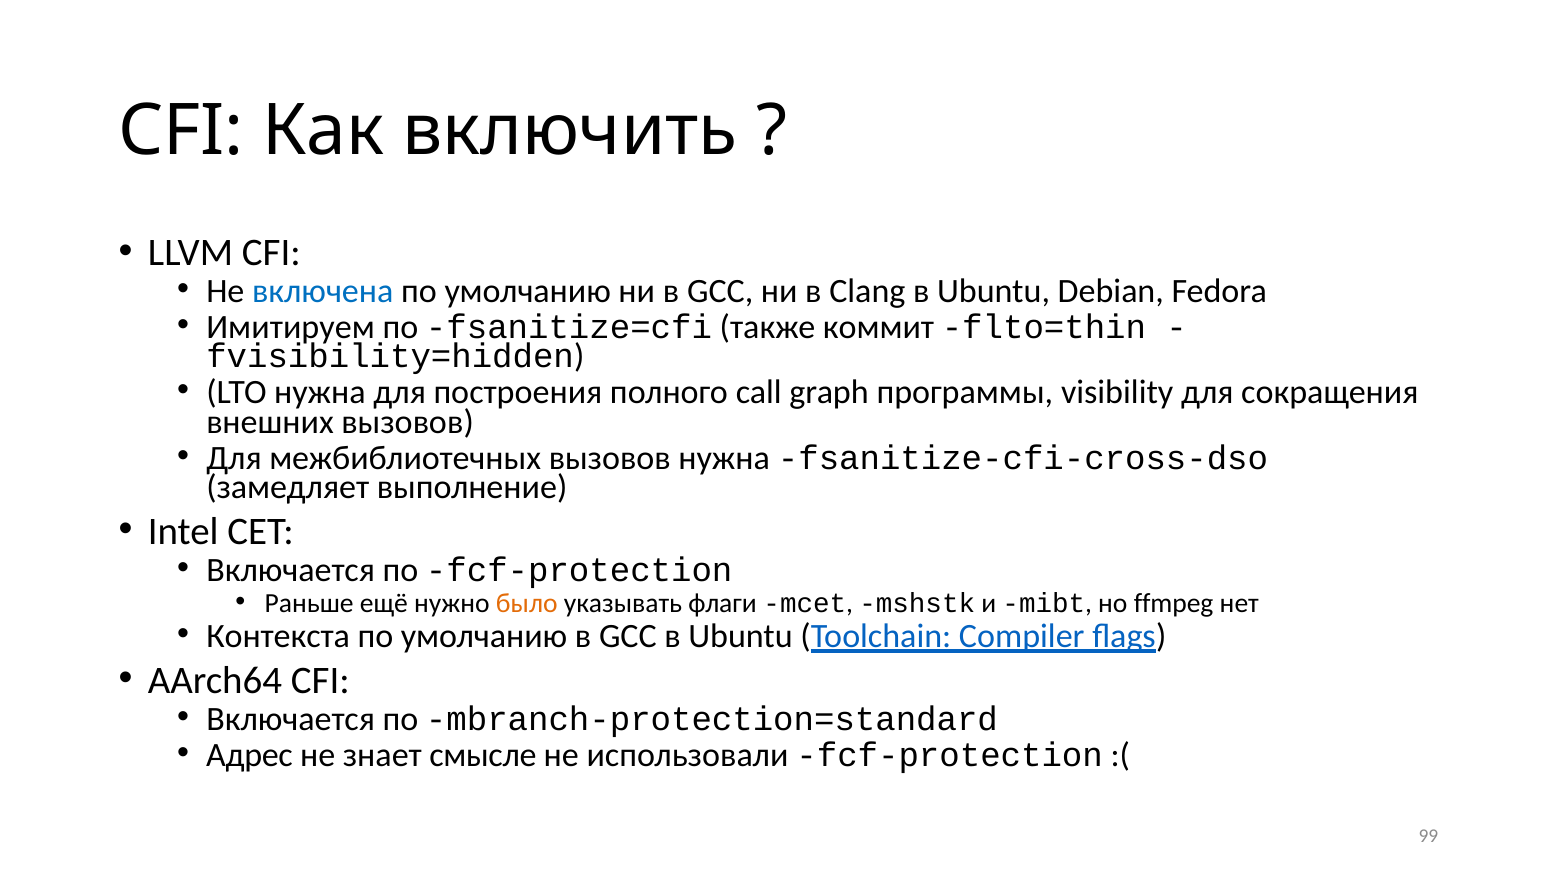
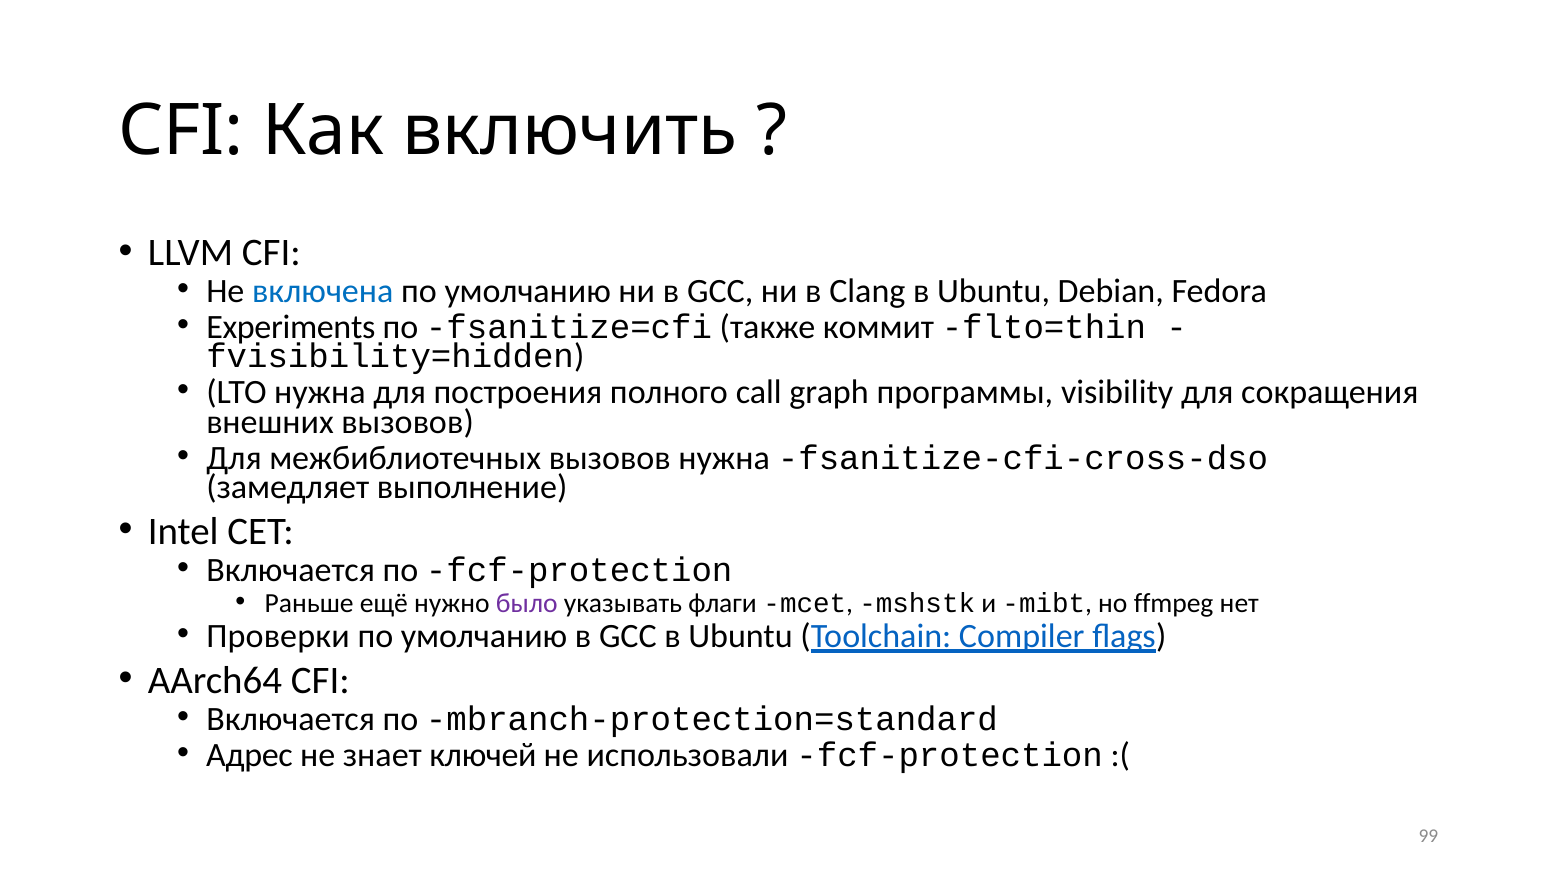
Имитируем: Имитируем -> Experiments
было colour: orange -> purple
Контекста: Контекста -> Проверки
смысле: смысле -> ключей
